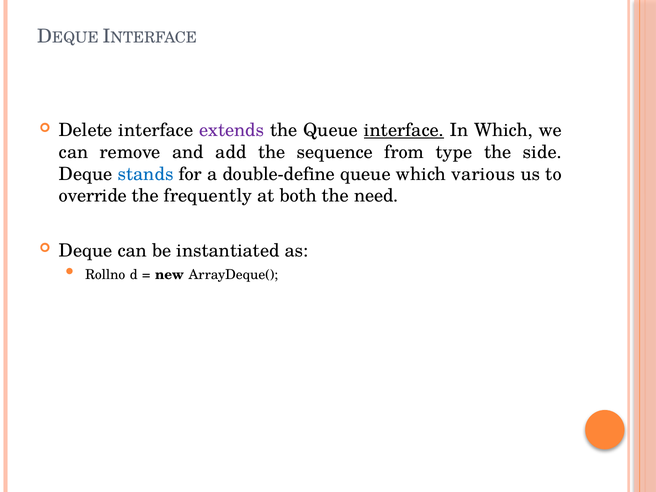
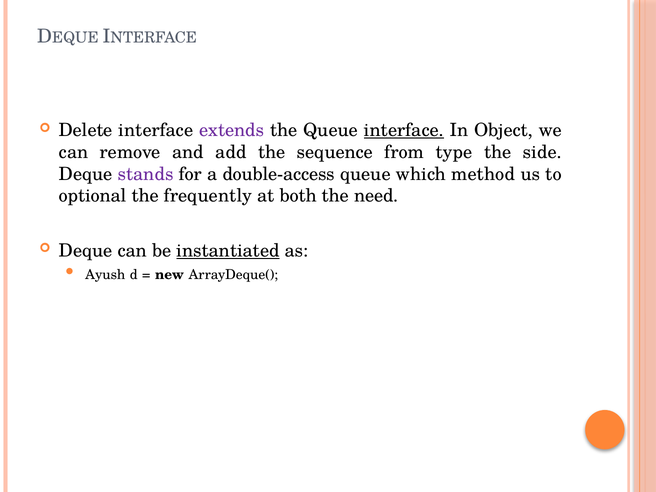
In Which: Which -> Object
stands colour: blue -> purple
double-define: double-define -> double-access
various: various -> method
override: override -> optional
instantiated underline: none -> present
Rollno: Rollno -> Ayush
